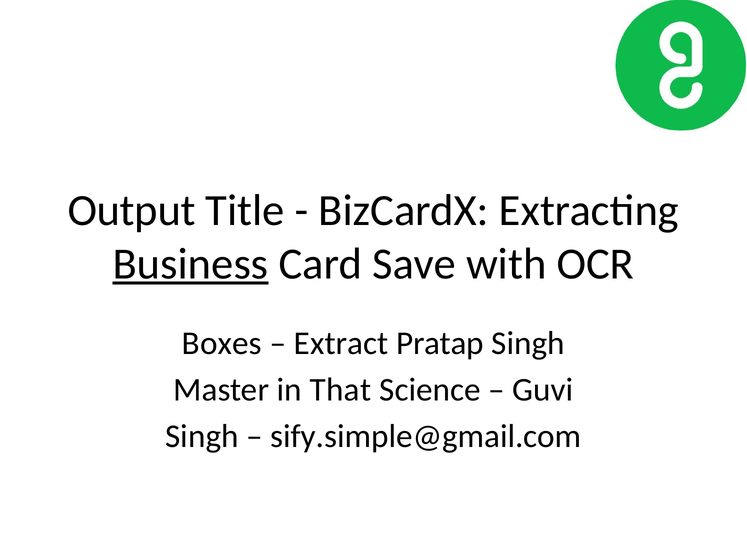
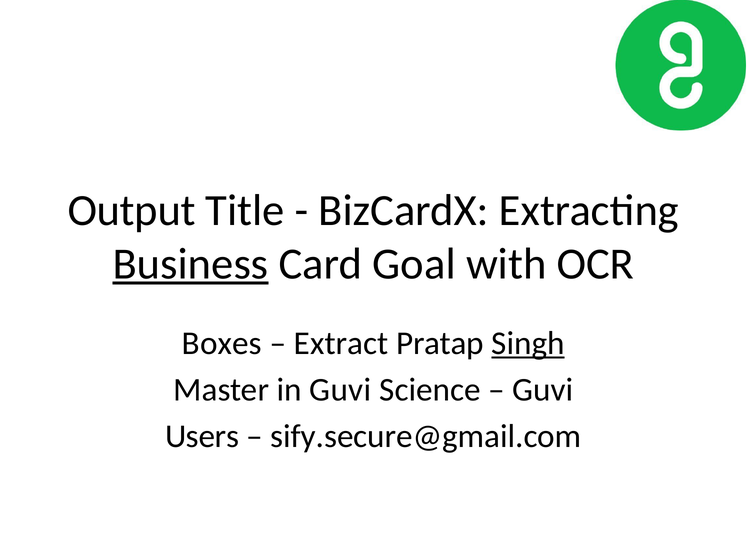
Save: Save -> Goal
Singh at (528, 343) underline: none -> present
in That: That -> Guvi
Singh at (202, 436): Singh -> Users
sify.simple@gmail.com: sify.simple@gmail.com -> sify.secure@gmail.com
